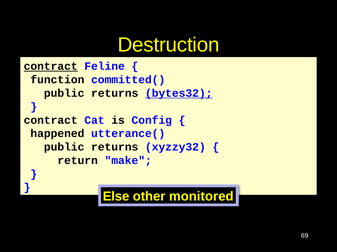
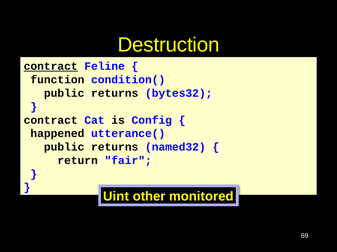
committed(: committed( -> condition(
bytes32 underline: present -> none
xyzzy32: xyzzy32 -> named32
make: make -> fair
Else: Else -> Uint
